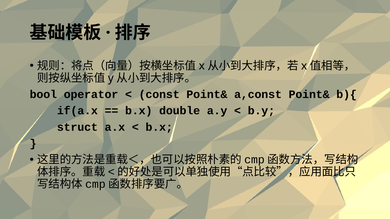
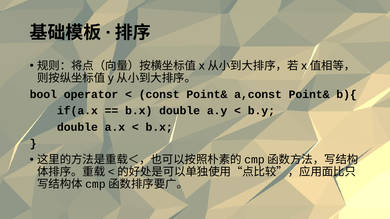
struct at (77, 127): struct -> double
